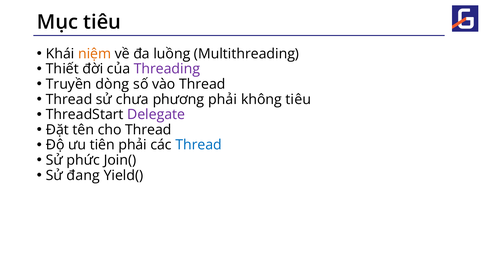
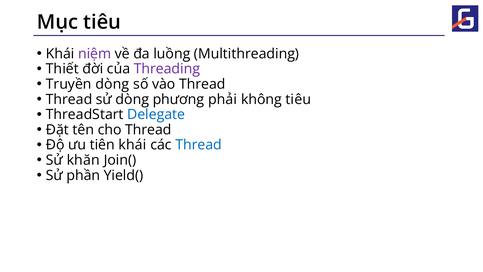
niệm colour: orange -> purple
sử chưa: chưa -> dòng
Delegate colour: purple -> blue
tiên phải: phải -> khái
phức: phức -> khăn
đang: đang -> phần
